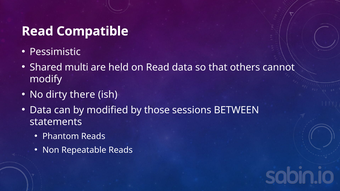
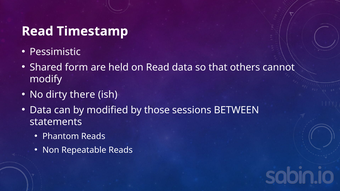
Compatible: Compatible -> Timestamp
multi: multi -> form
